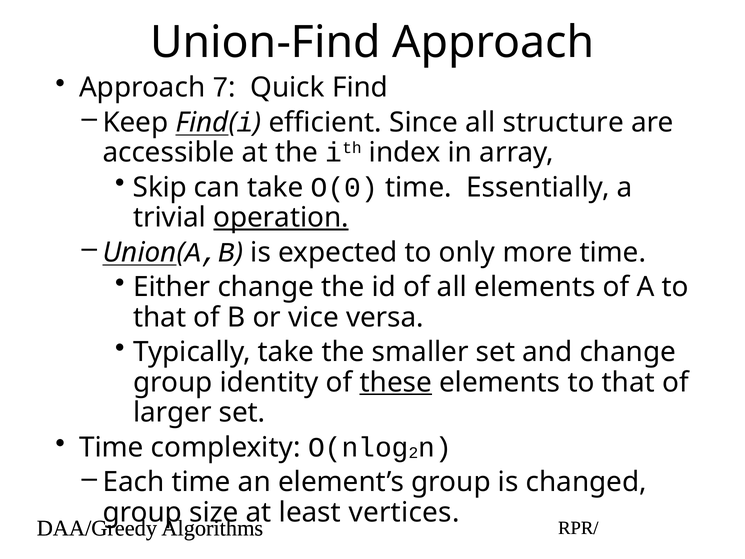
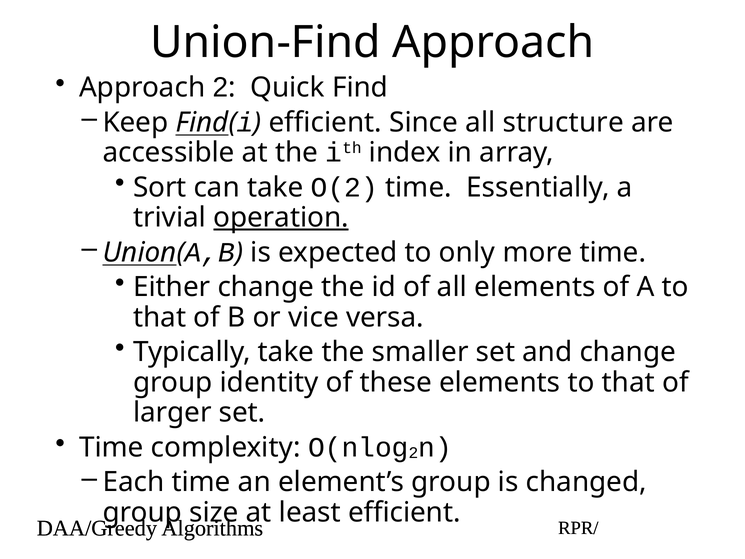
Approach 7: 7 -> 2
Skip: Skip -> Sort
O(0: O(0 -> O(2
these underline: present -> none
least vertices: vertices -> efficient
